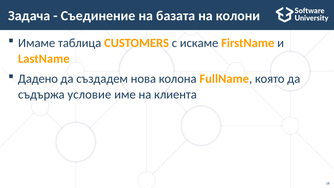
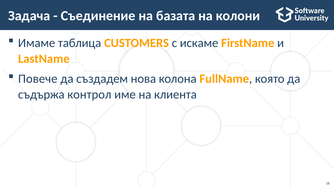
Дадено: Дадено -> Повече
условие: условие -> контрол
